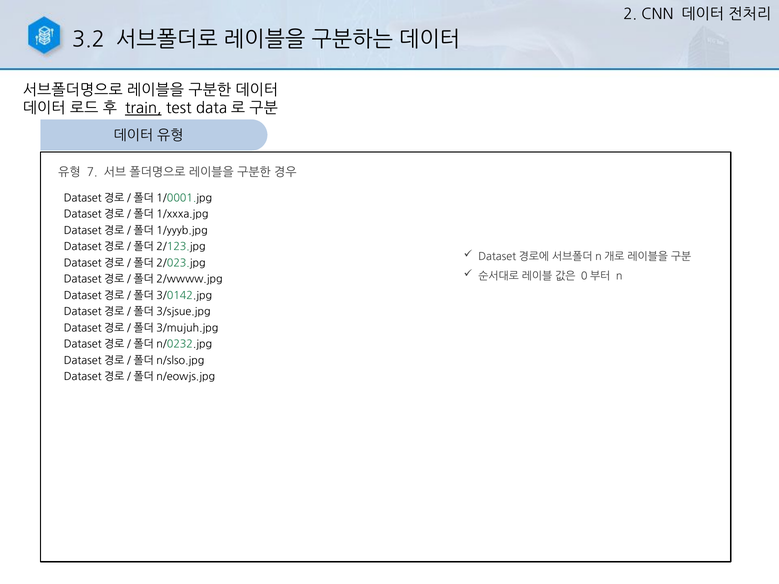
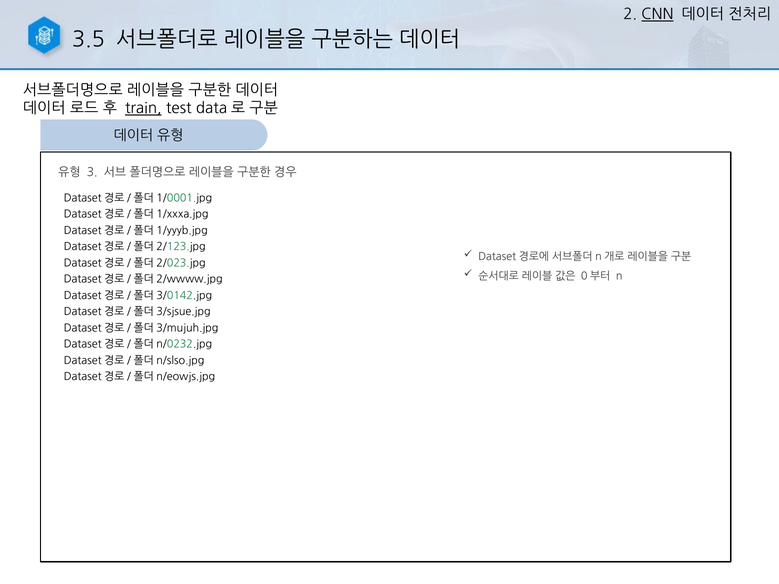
CNN underline: none -> present
3.2: 3.2 -> 3.5
7: 7 -> 3
